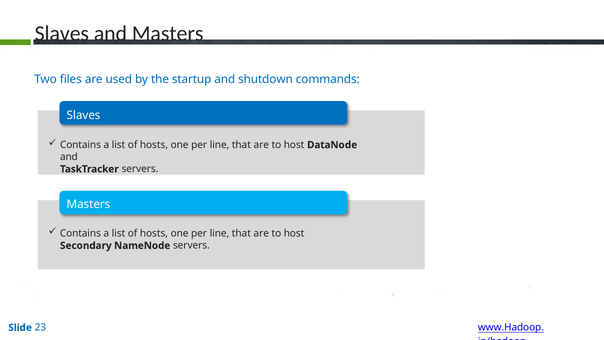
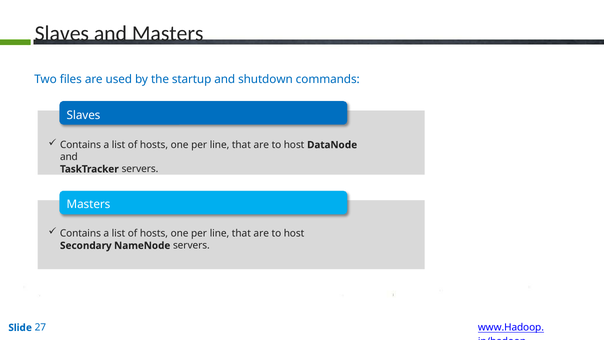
23: 23 -> 27
